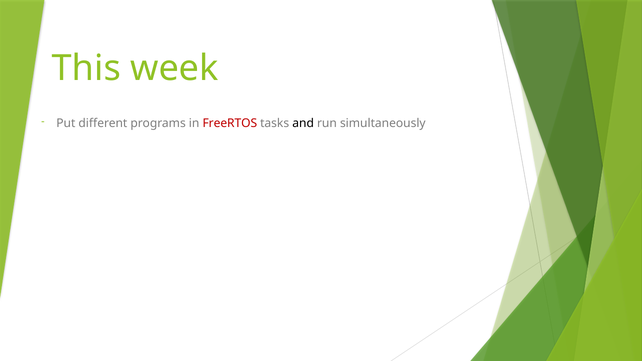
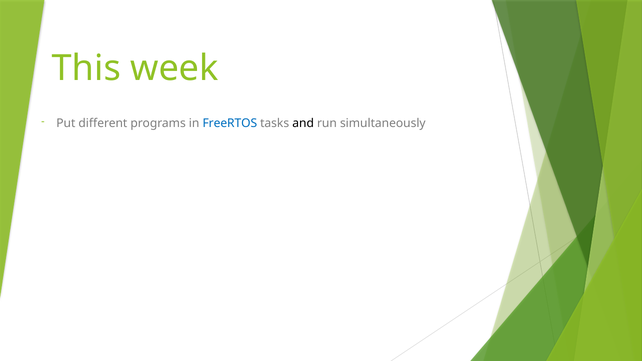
FreeRTOS colour: red -> blue
